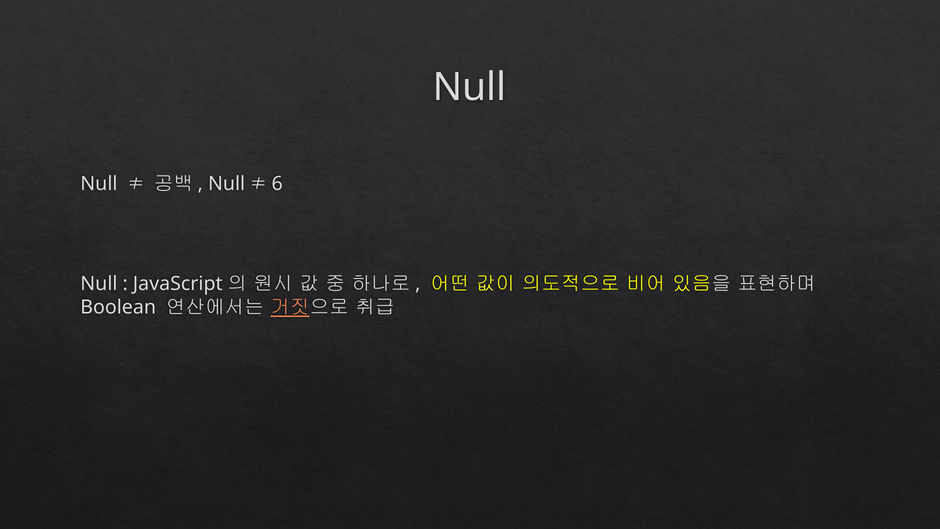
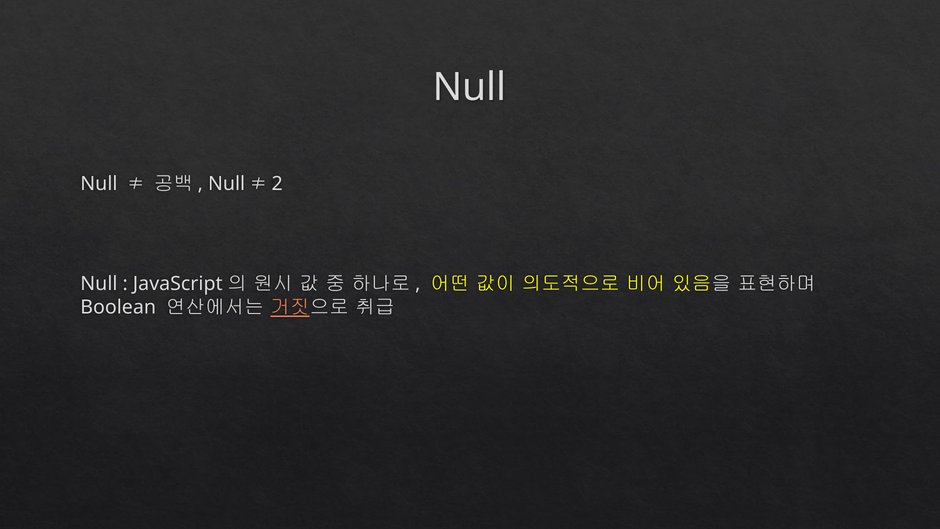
6: 6 -> 2
